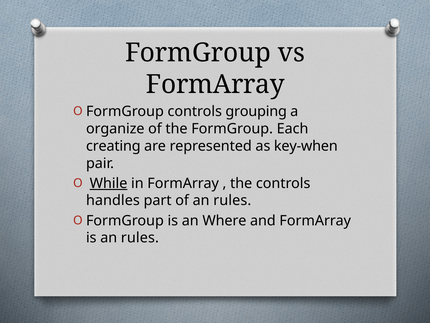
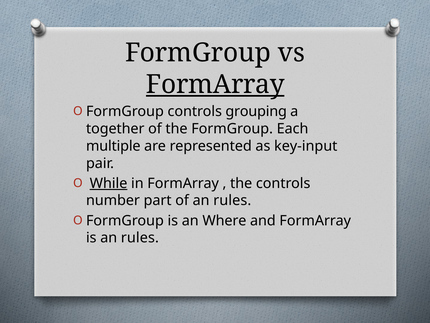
FormArray at (215, 84) underline: none -> present
organize: organize -> together
creating: creating -> multiple
key-when: key-when -> key-input
handles: handles -> number
